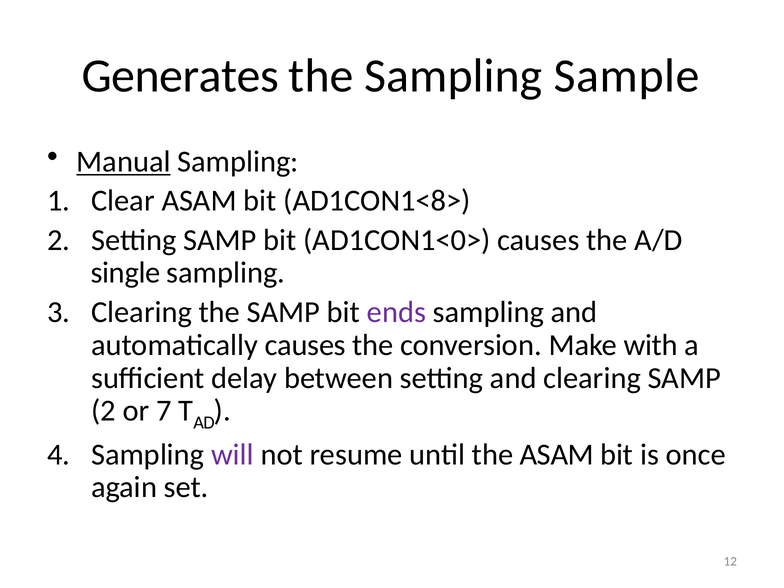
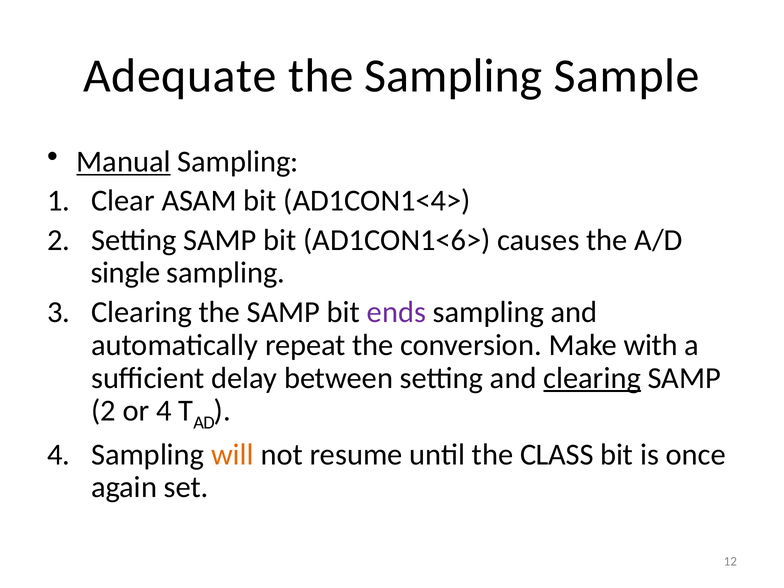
Generates: Generates -> Adequate
AD1CON1<8>: AD1CON1<8> -> AD1CON1<4>
AD1CON1<0>: AD1CON1<0> -> AD1CON1<6>
automatically causes: causes -> repeat
clearing at (592, 378) underline: none -> present
or 7: 7 -> 4
will colour: purple -> orange
the ASAM: ASAM -> CLASS
